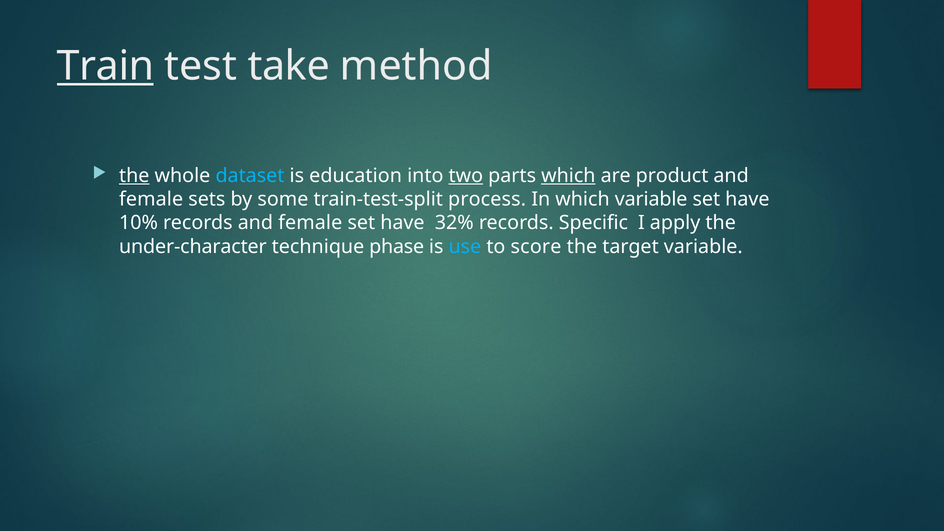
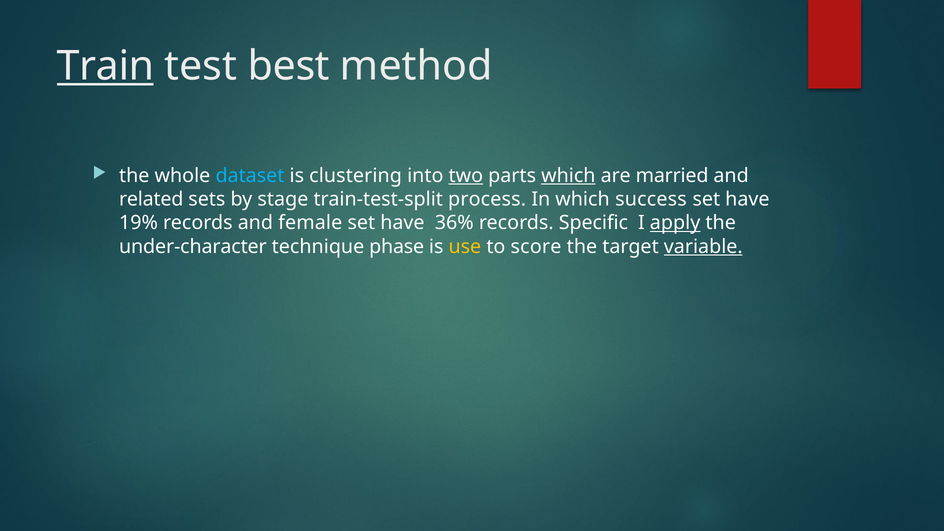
take: take -> best
the at (134, 176) underline: present -> none
education: education -> clustering
product: product -> married
female at (151, 199): female -> related
some: some -> stage
which variable: variable -> success
10%: 10% -> 19%
32%: 32% -> 36%
apply underline: none -> present
use colour: light blue -> yellow
variable at (703, 247) underline: none -> present
